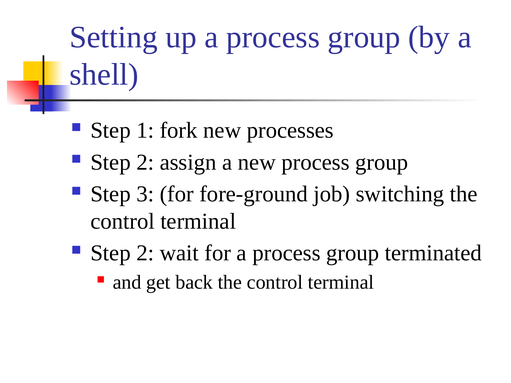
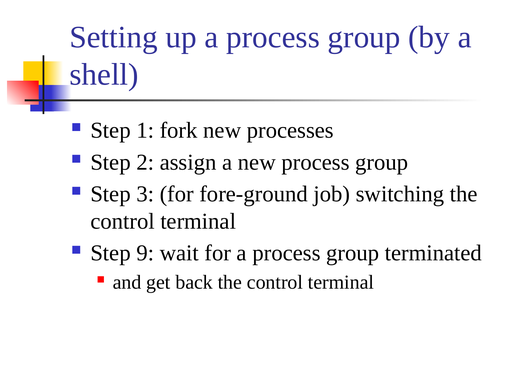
2 at (145, 253): 2 -> 9
